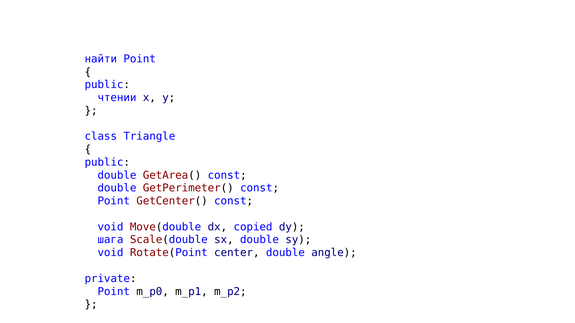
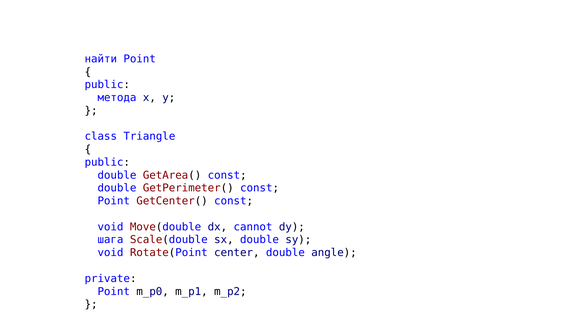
чтении: чтении -> метода
copied: copied -> cannot
